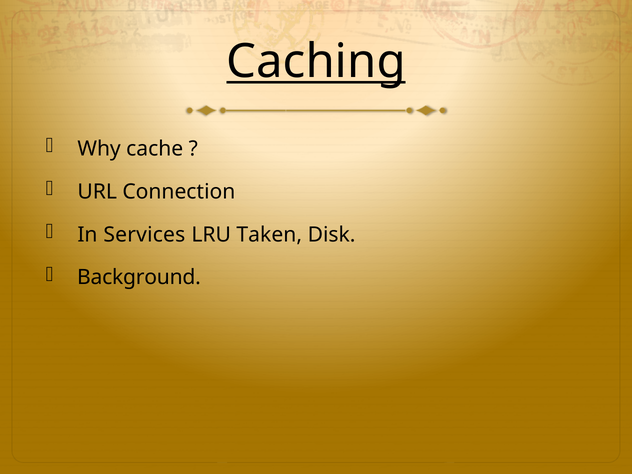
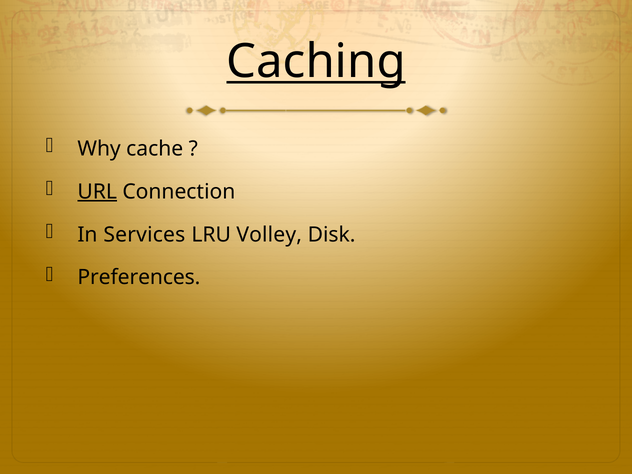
URL underline: none -> present
Taken: Taken -> Volley
Background: Background -> Preferences
